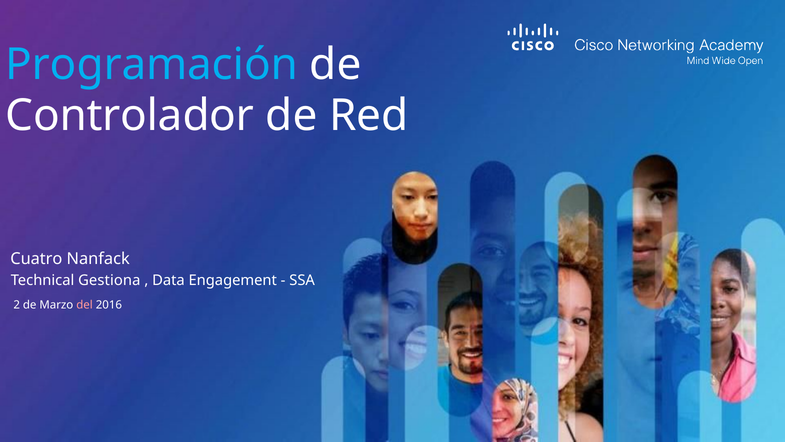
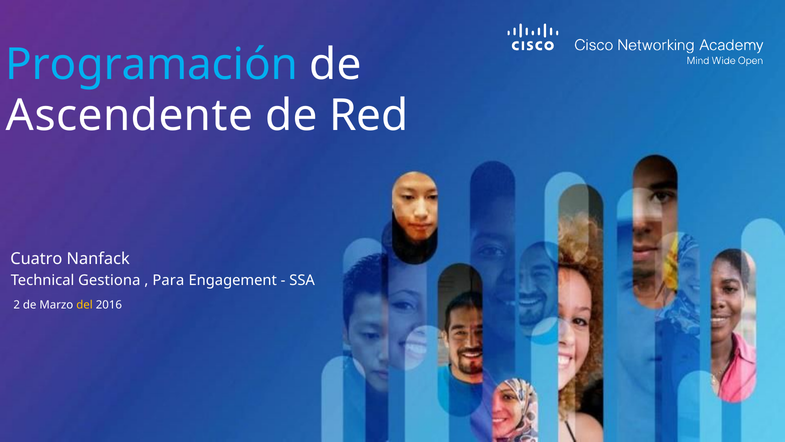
Controlador: Controlador -> Ascendente
Data: Data -> Para
del colour: pink -> yellow
